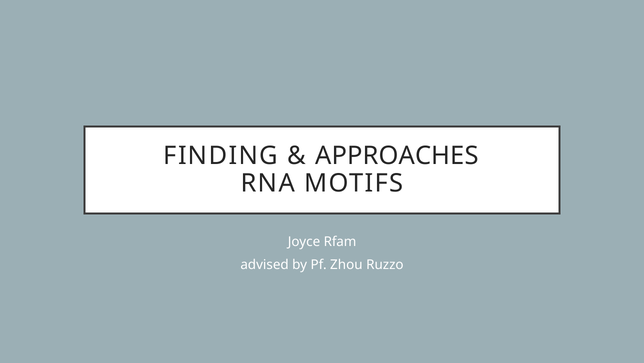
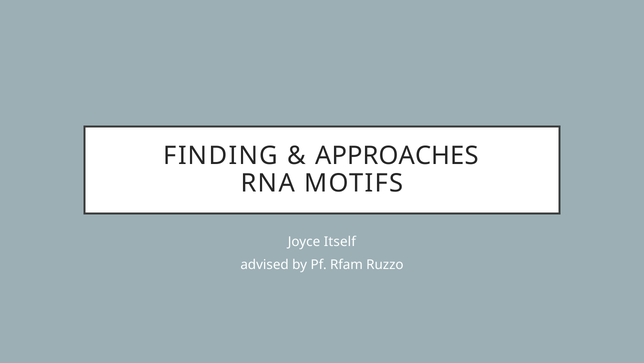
Rfam: Rfam -> Itself
Zhou: Zhou -> Rfam
